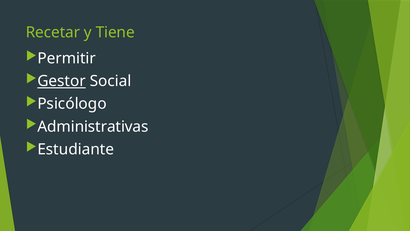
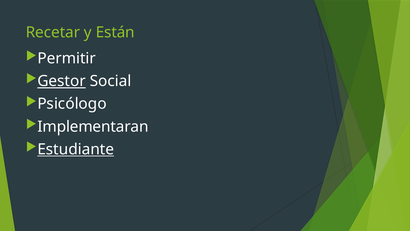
Tiene: Tiene -> Están
Administrativas: Administrativas -> Implementaran
Estudiante underline: none -> present
